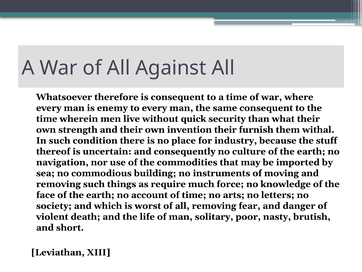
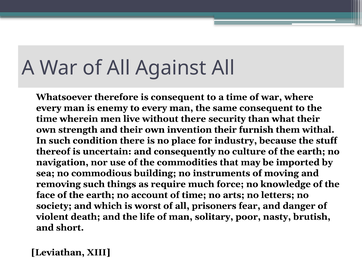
without quick: quick -> there
all removing: removing -> prisoners
